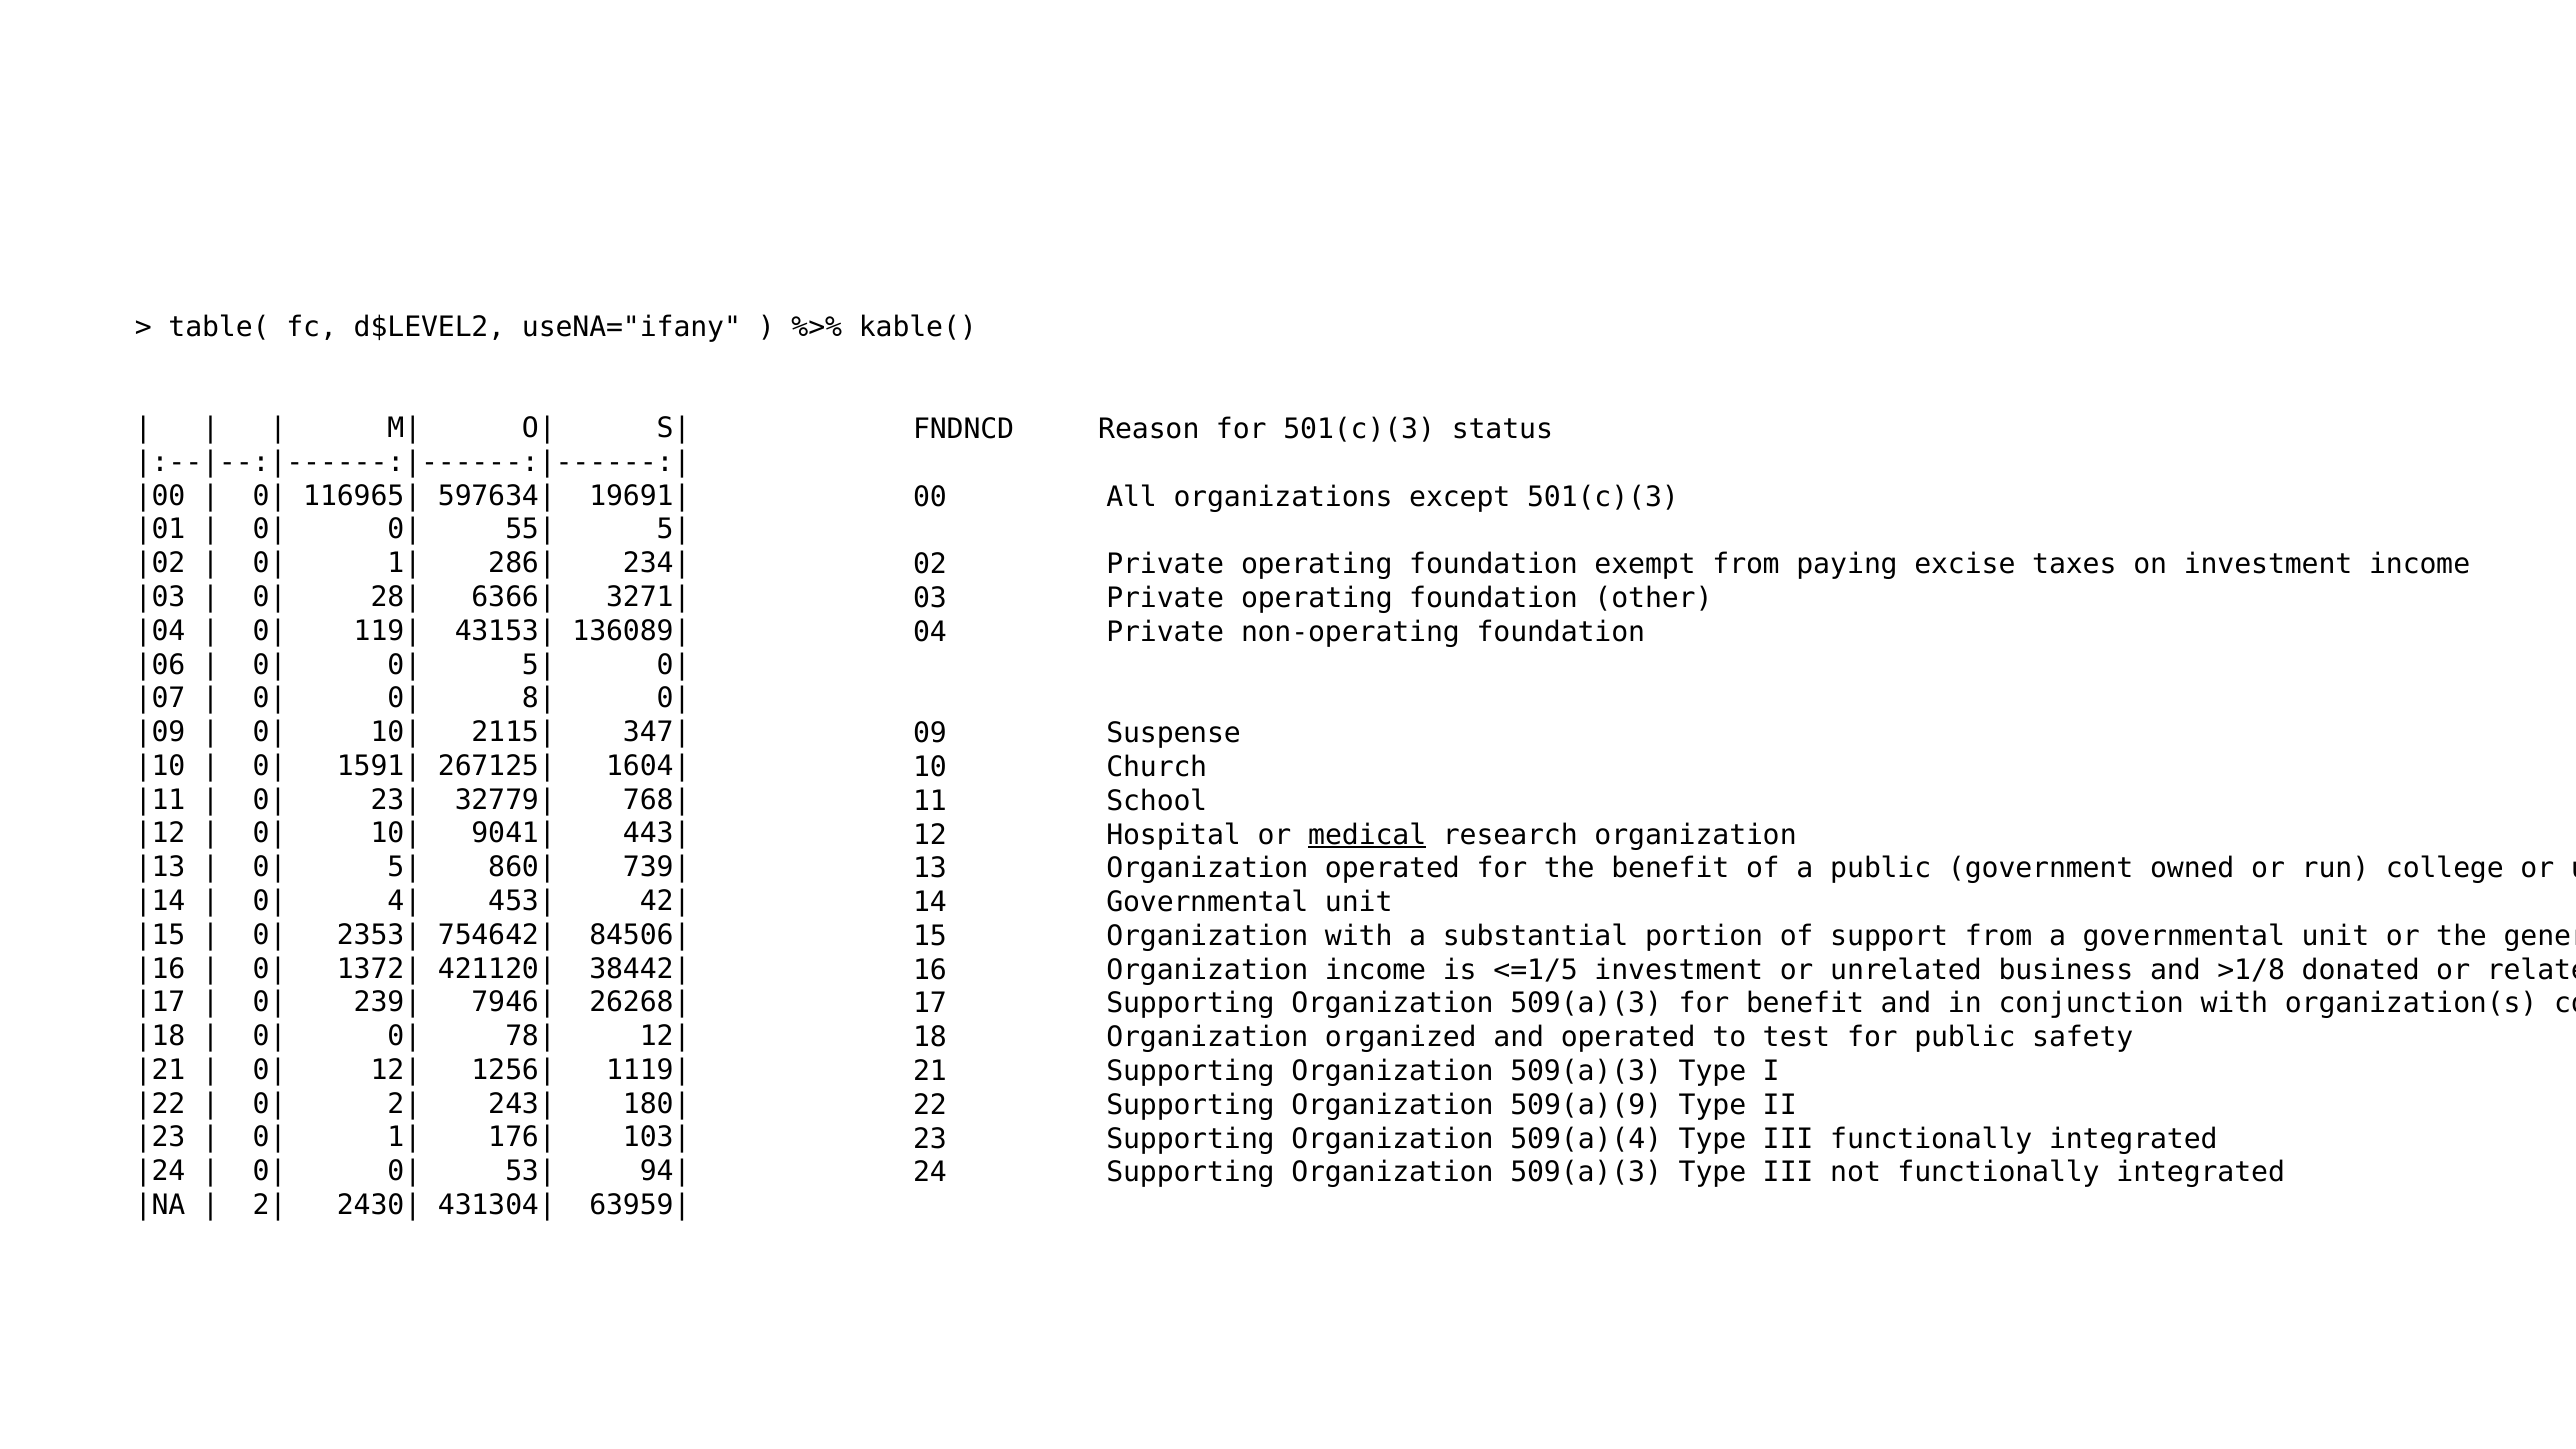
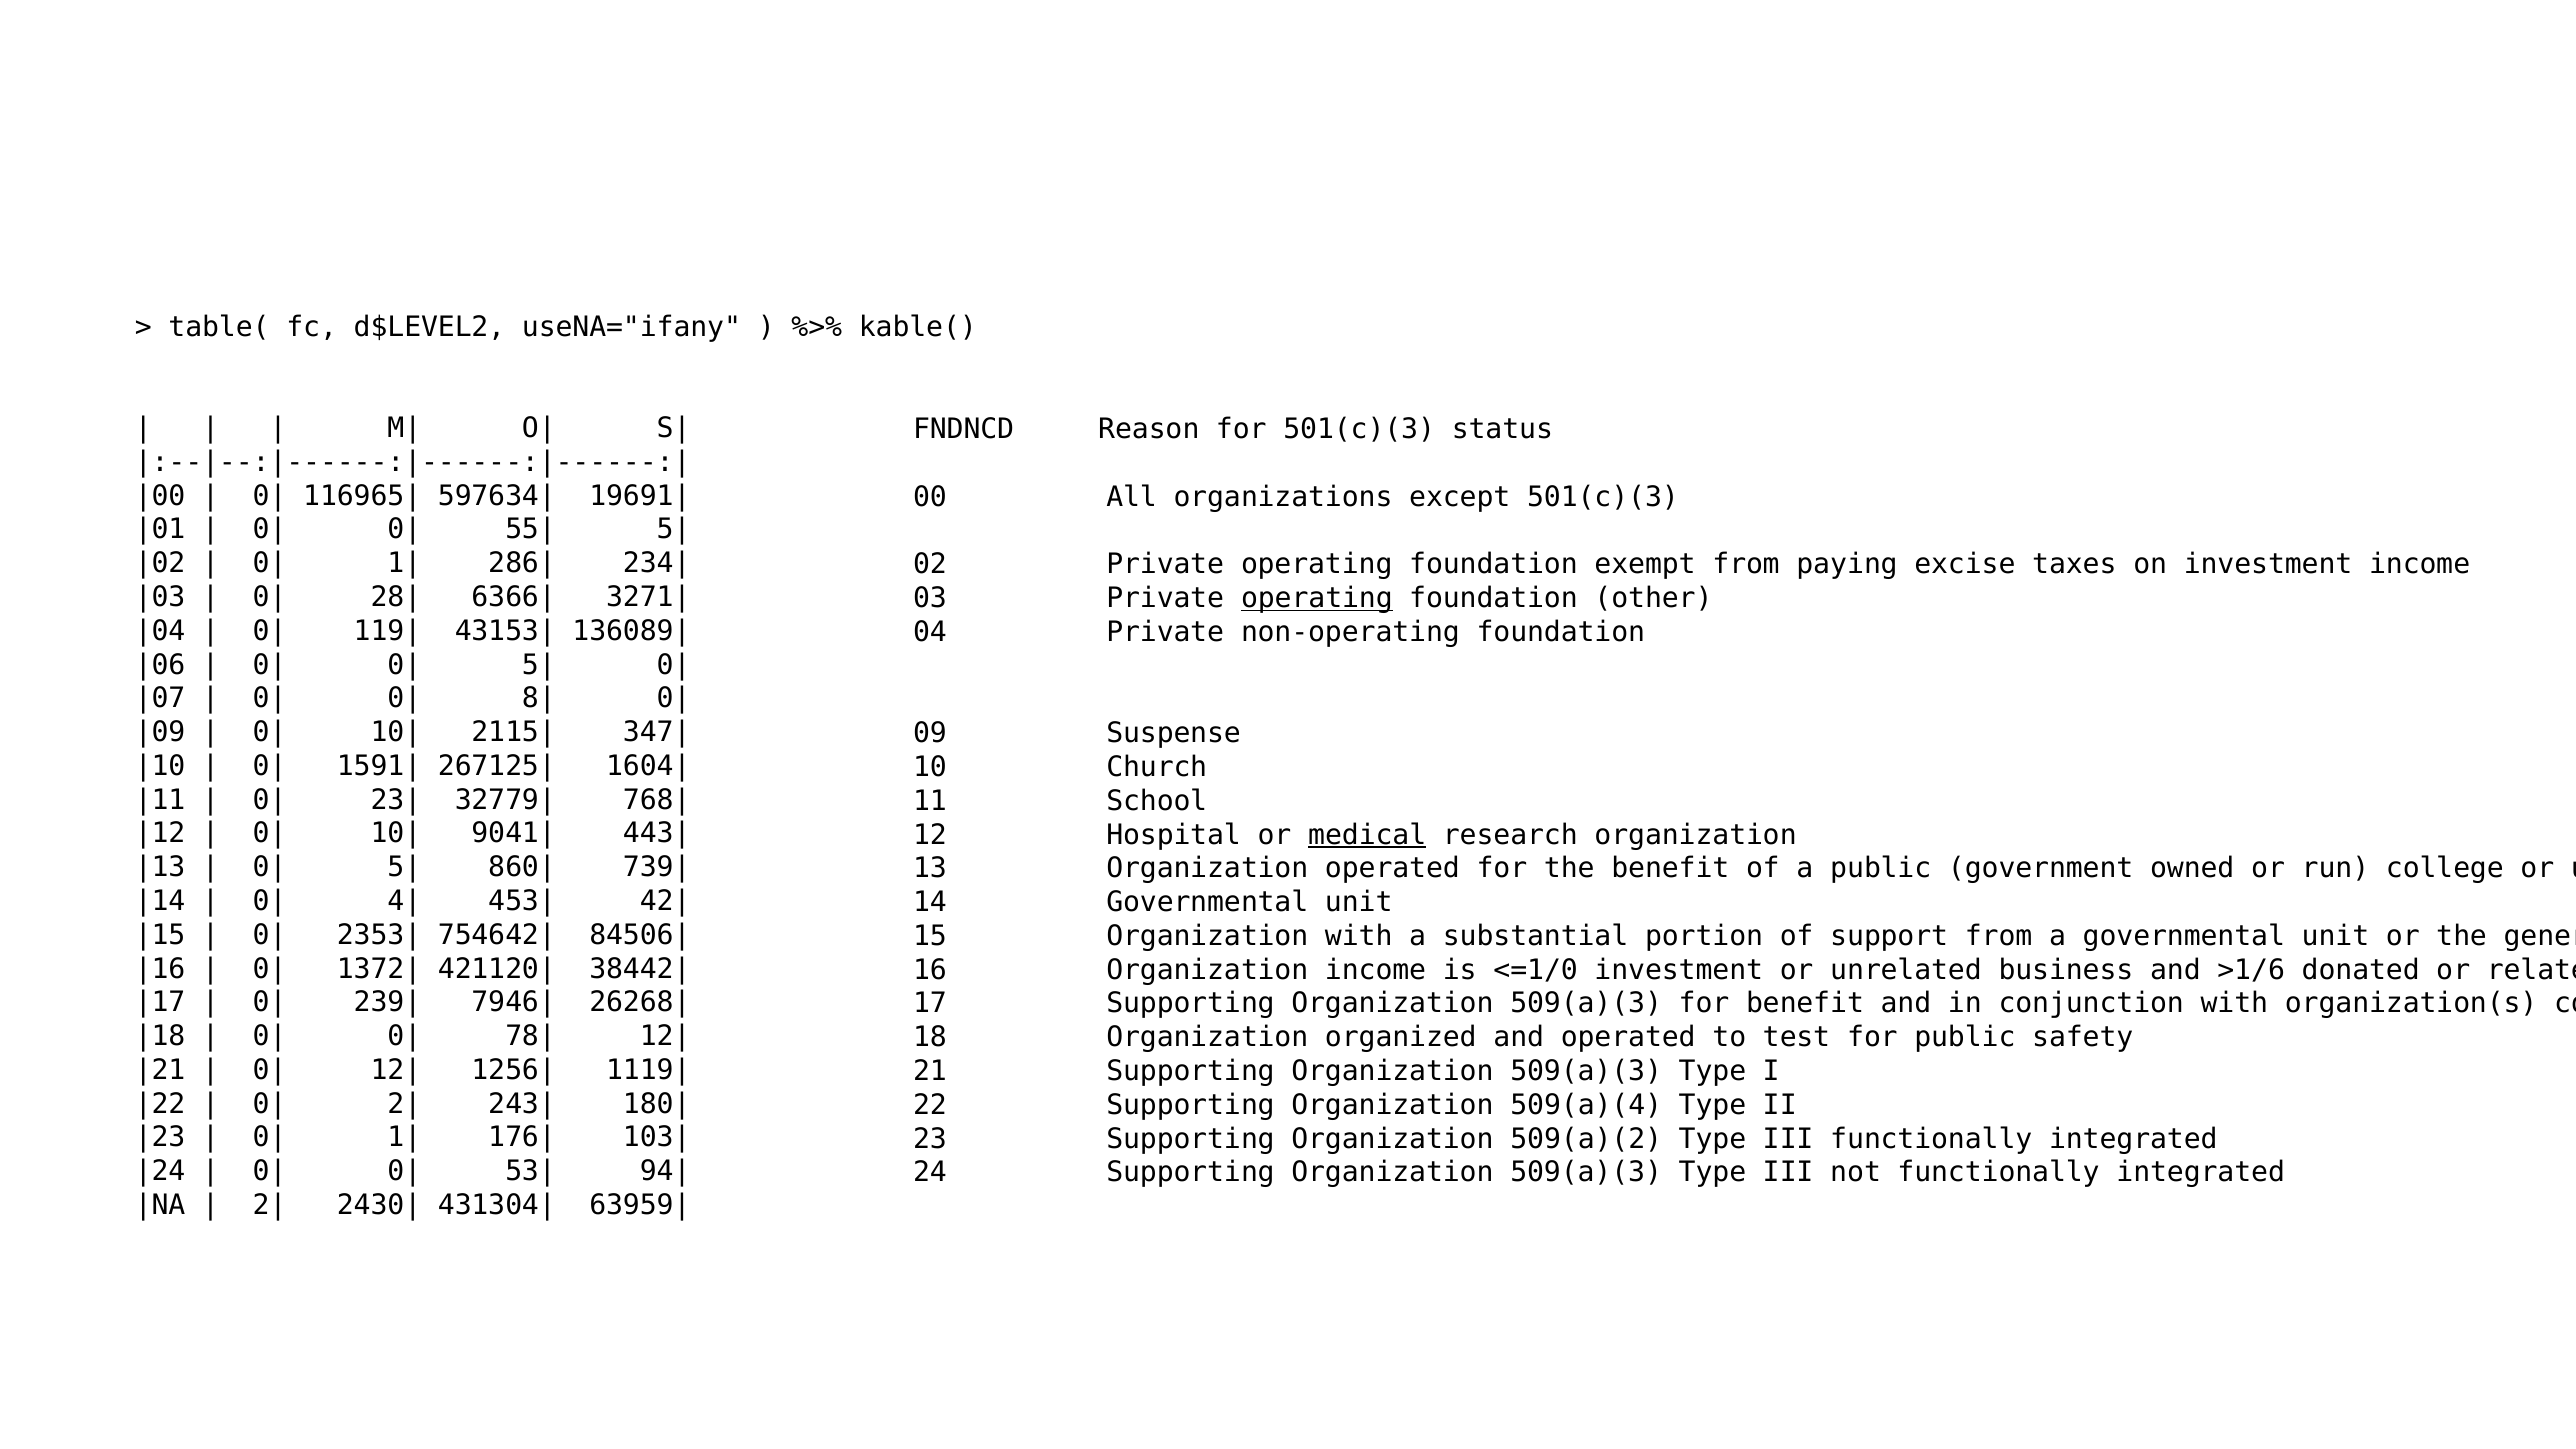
operating at (1317, 598) underline: none -> present
<=1/5: <=1/5 -> <=1/0
>1/8: >1/8 -> >1/6
509(a)(9: 509(a)(9 -> 509(a)(4
509(a)(4: 509(a)(4 -> 509(a)(2
